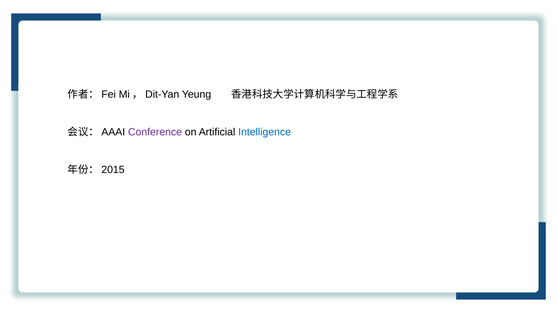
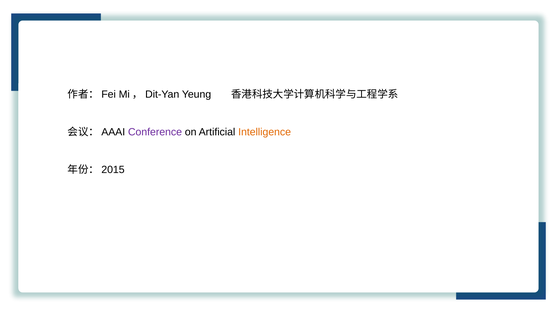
Intelligence colour: blue -> orange
